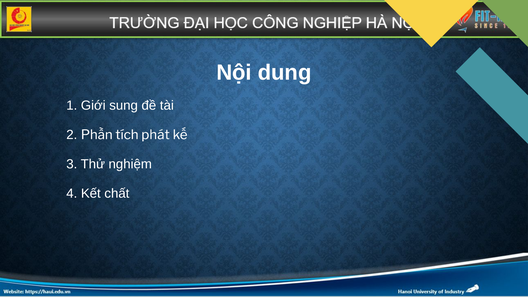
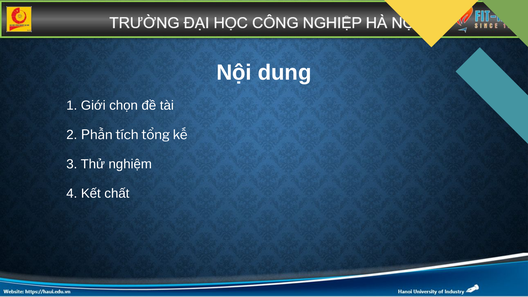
sung: sung -> chọn
phát: phát -> tổng
